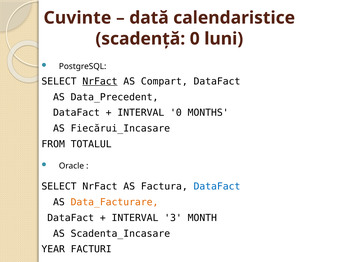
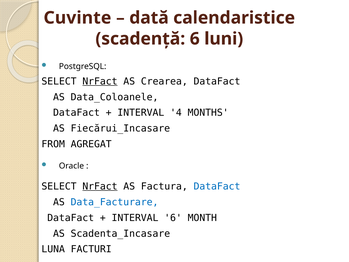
0 at (195, 39): 0 -> 6
Compart: Compart -> Crearea
Data_Precedent: Data_Precedent -> Data_Coloanele
INTERVAL 0: 0 -> 4
TOTALUL: TOTALUL -> AGREGAT
NrFact at (100, 186) underline: none -> present
Data_Facturare colour: orange -> blue
INTERVAL 3: 3 -> 6
YEAR: YEAR -> LUNA
